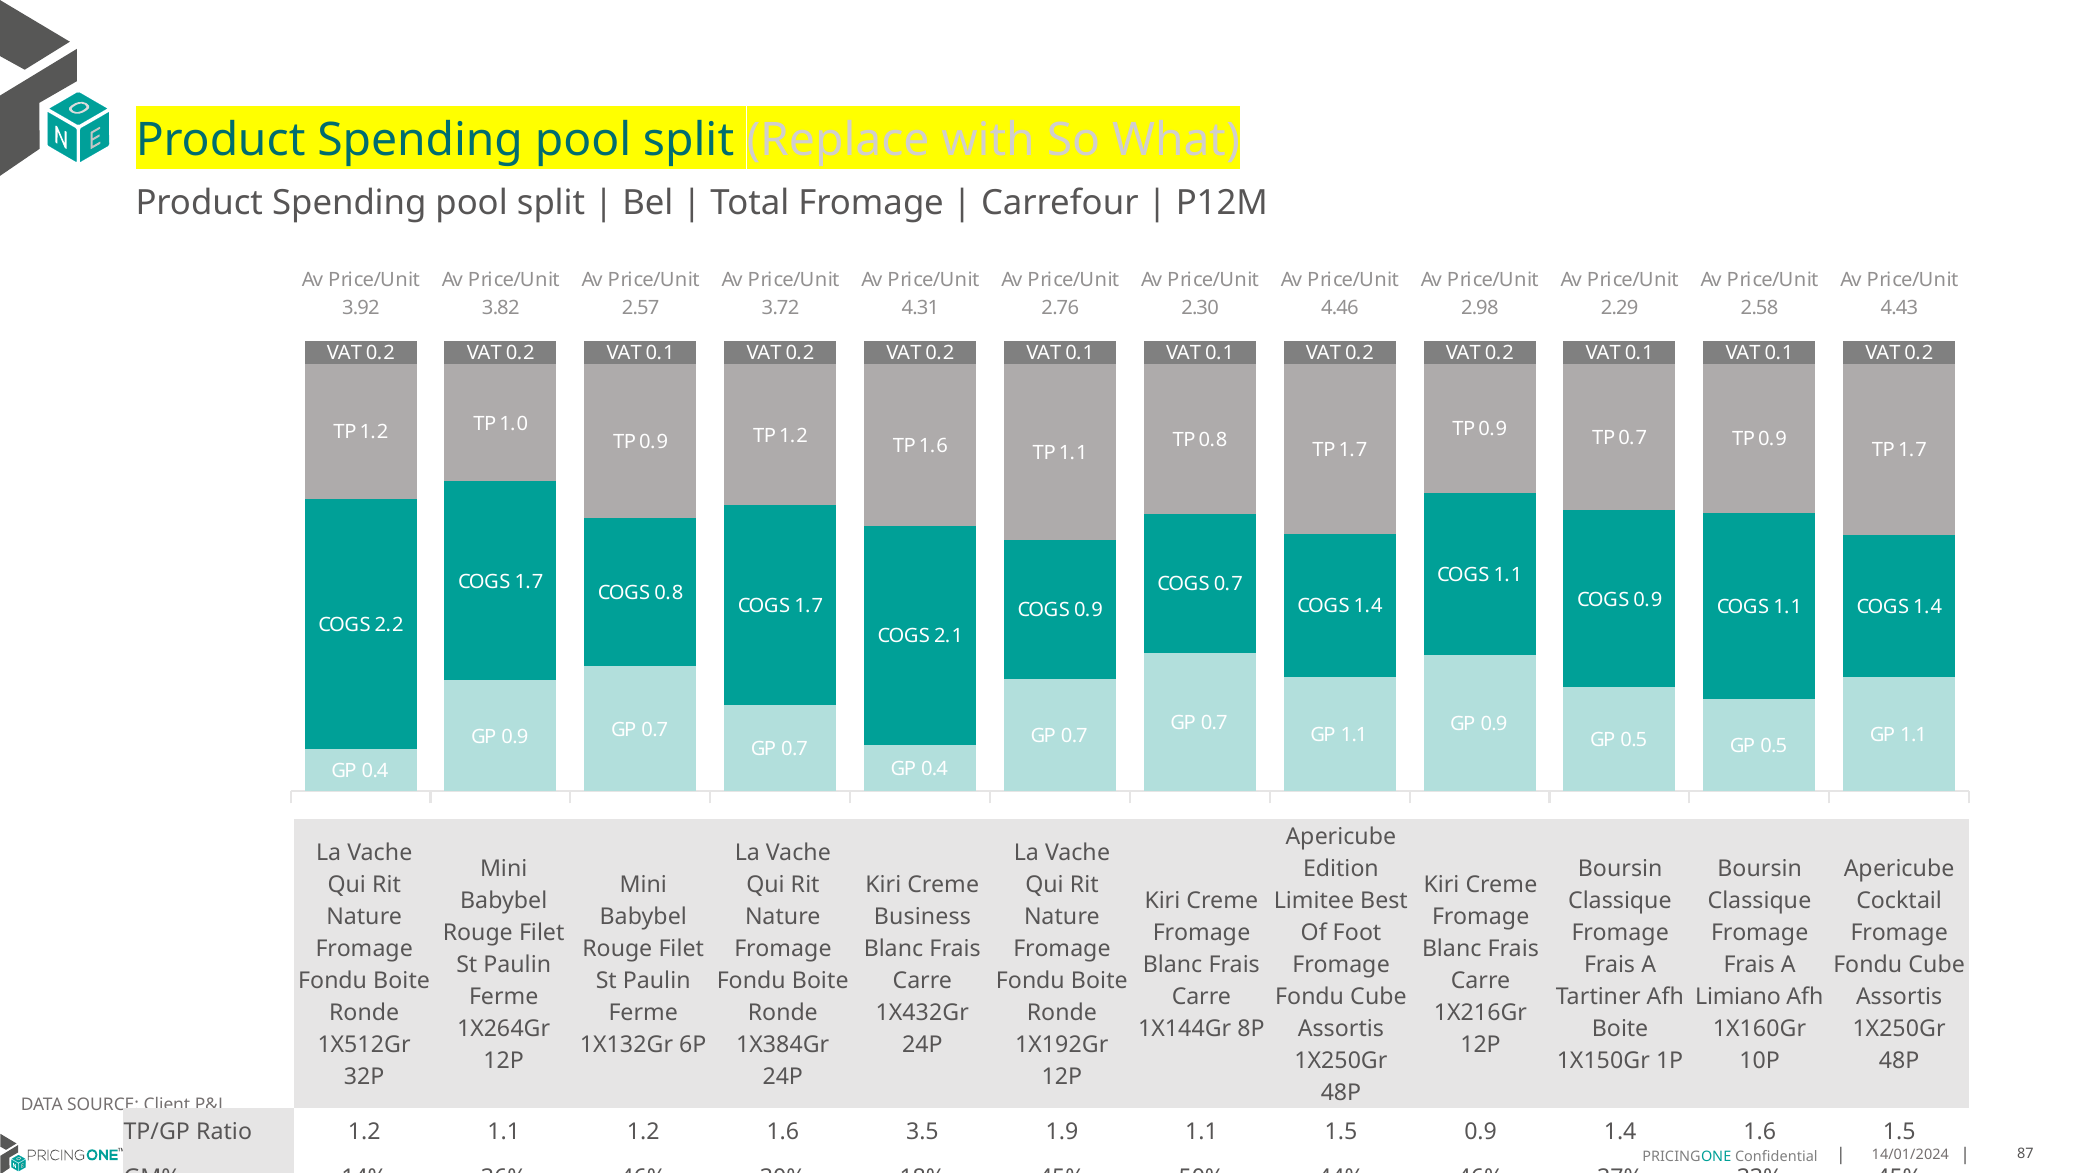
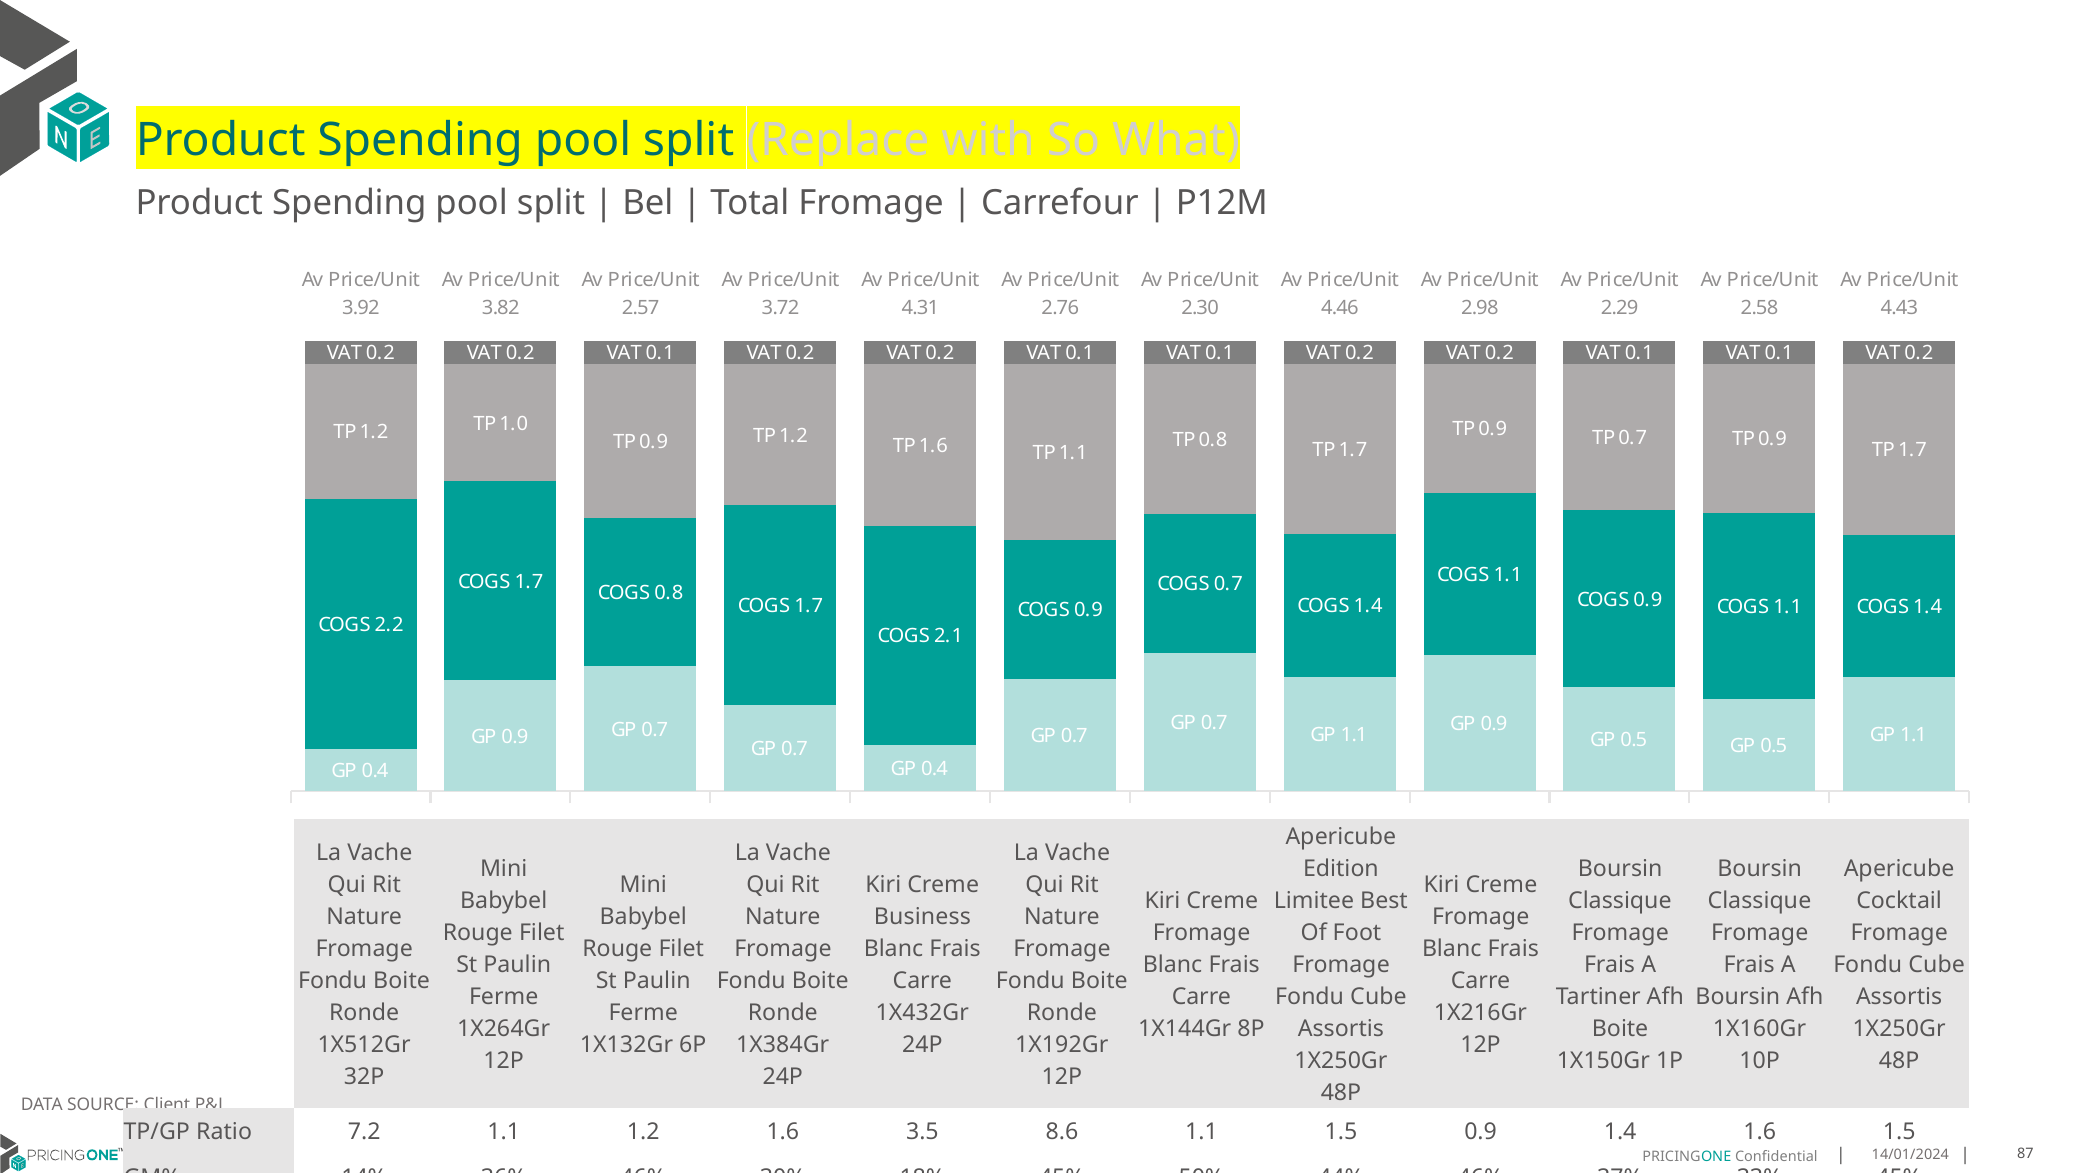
Limiano at (1738, 997): Limiano -> Boursin
Ratio 1.2: 1.2 -> 7.2
1.9: 1.9 -> 8.6
